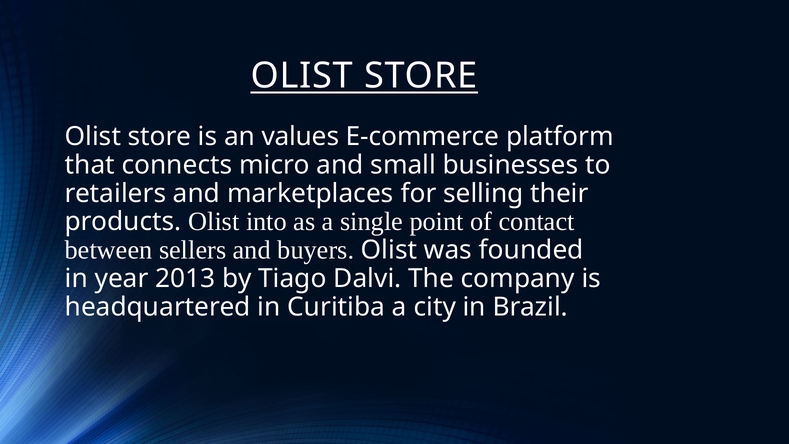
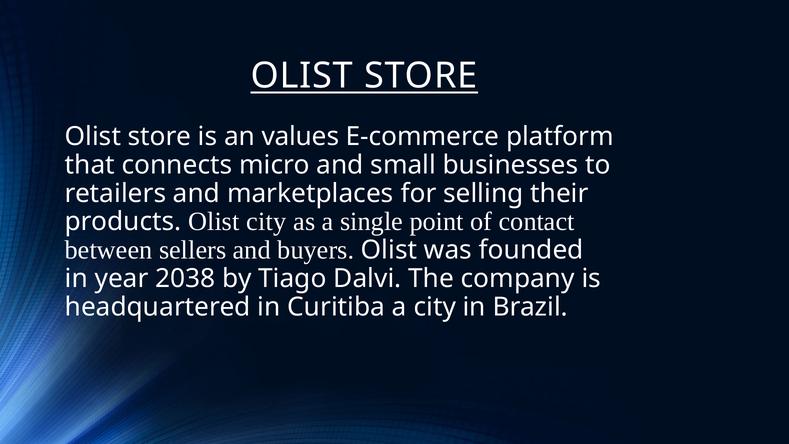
Olist into: into -> city
2013: 2013 -> 2038
